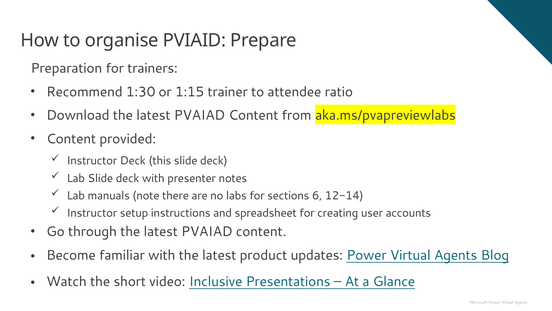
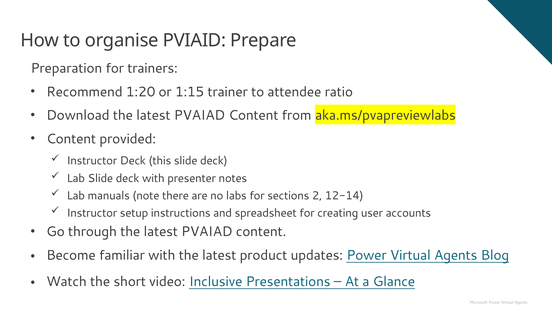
1:30: 1:30 -> 1:20
6: 6 -> 2
